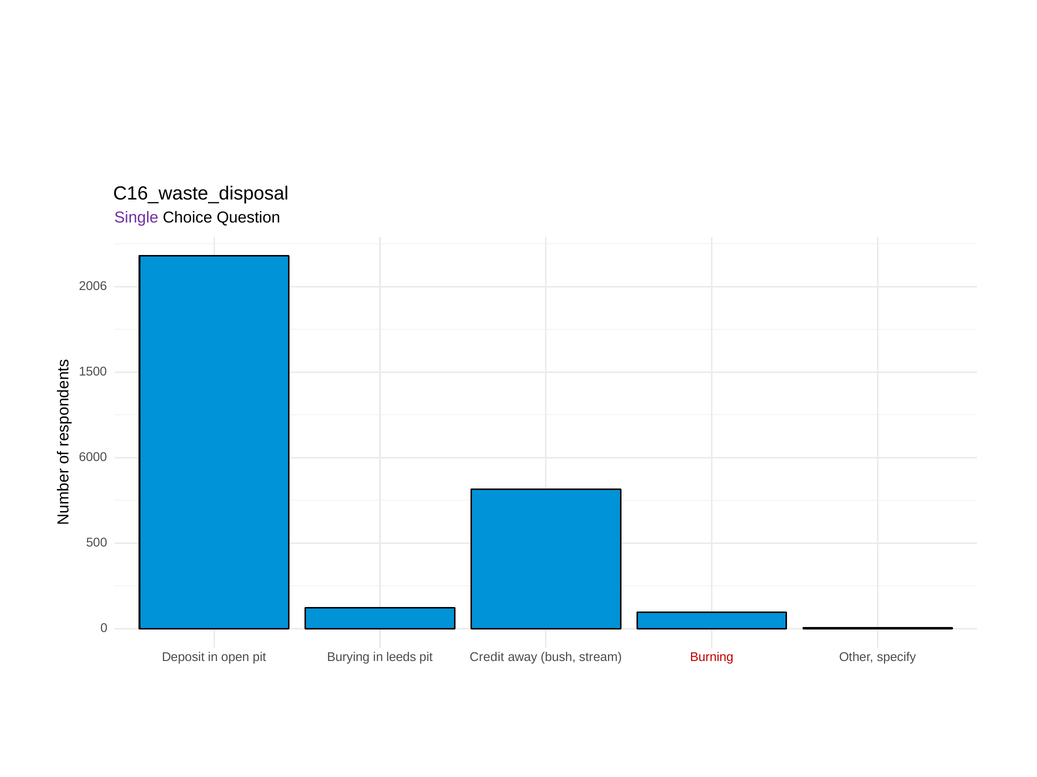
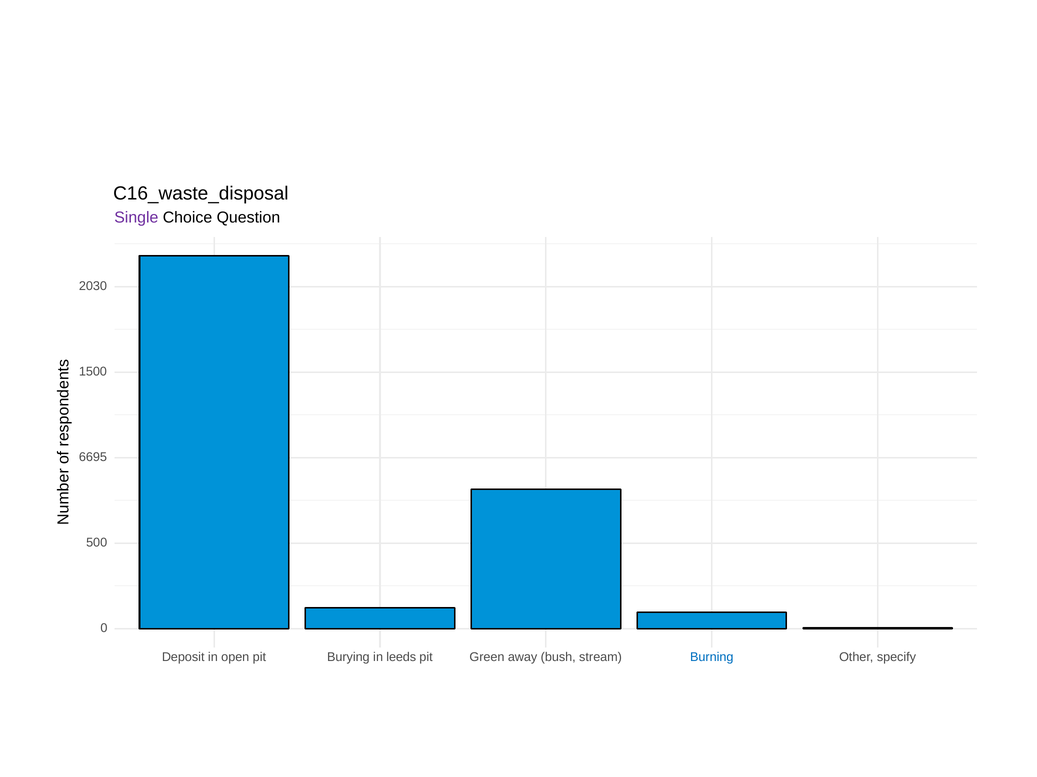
2006: 2006 -> 2030
6000: 6000 -> 6695
Credit: Credit -> Green
Burning colour: red -> blue
